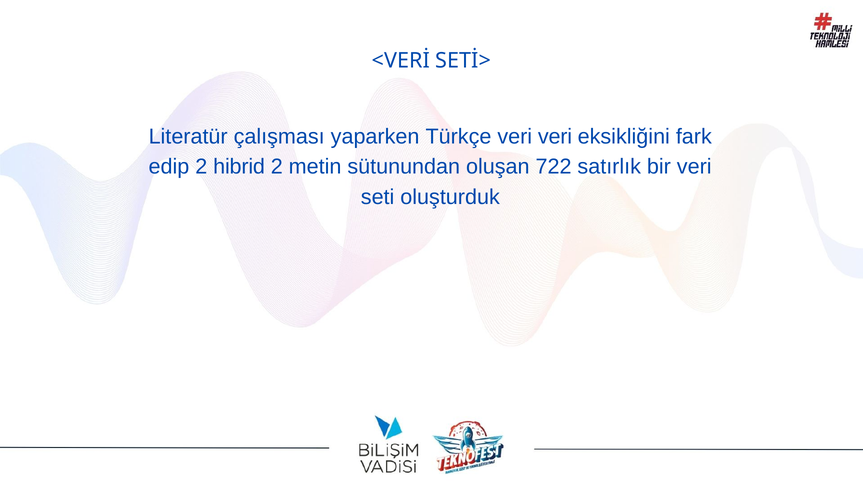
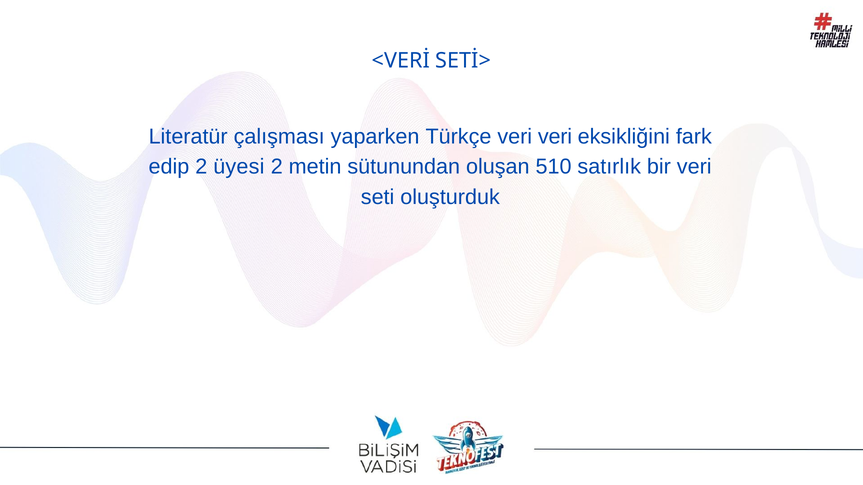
hibrid: hibrid -> üyesi
722: 722 -> 510
